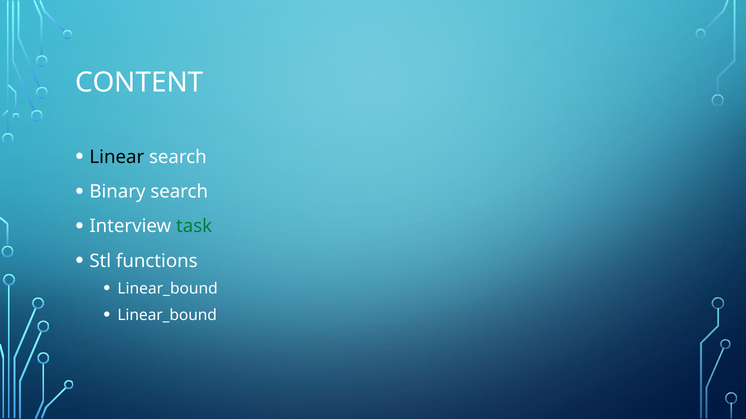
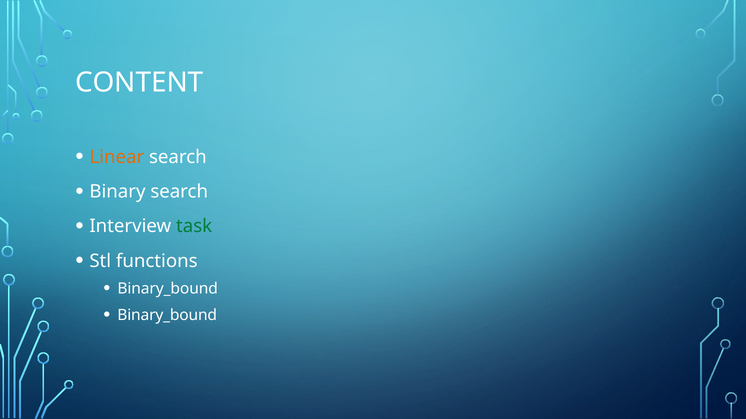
Linear colour: black -> orange
Linear_bound at (168, 289): Linear_bound -> Binary_bound
Linear_bound at (167, 315): Linear_bound -> Binary_bound
